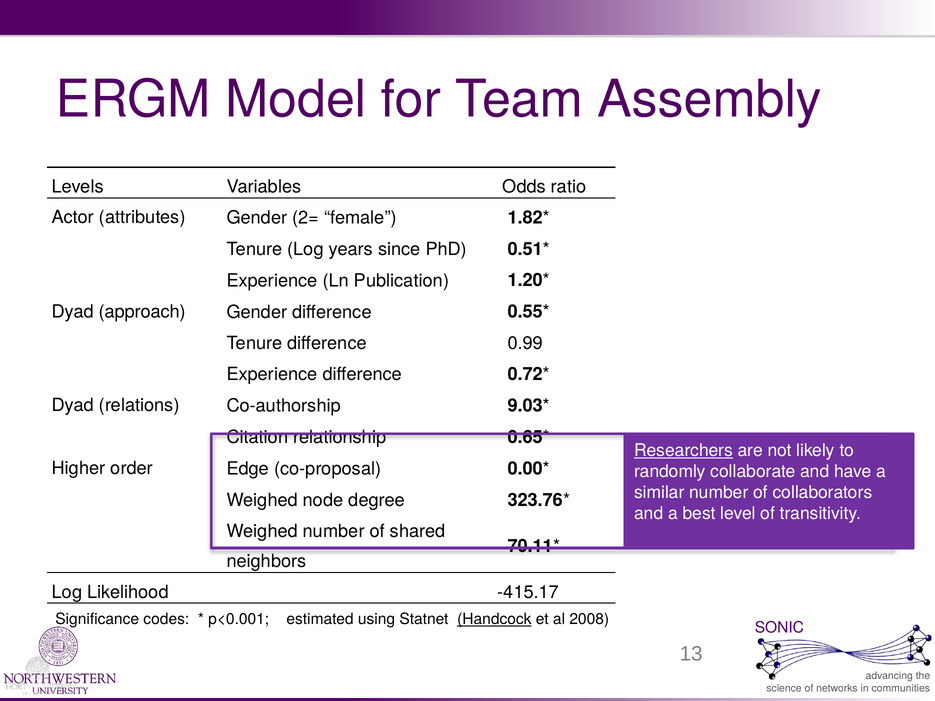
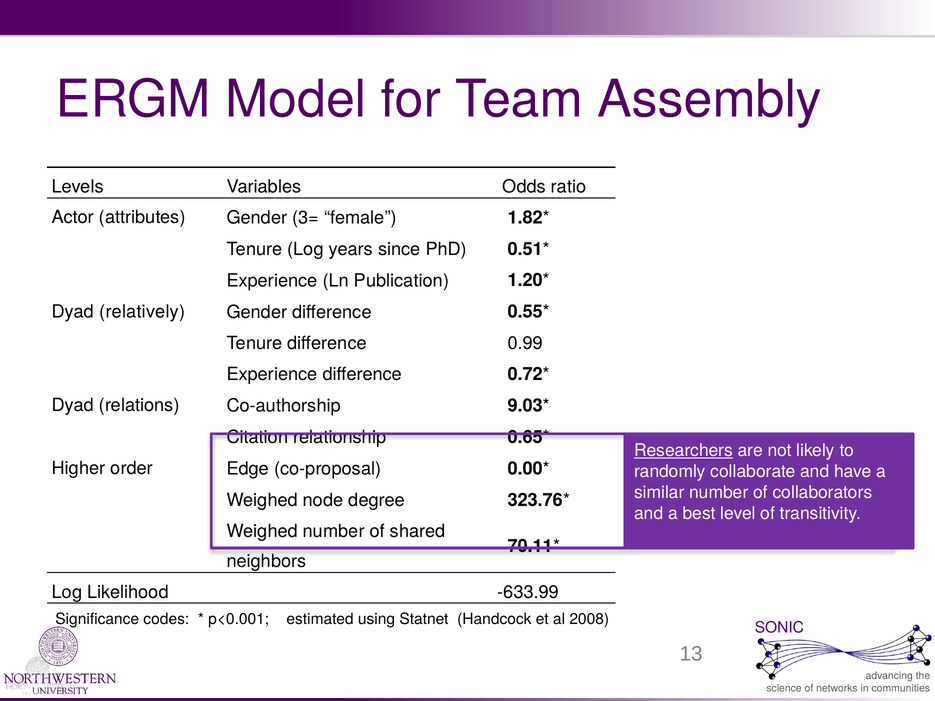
2=: 2= -> 3=
approach: approach -> relatively
-415.17: -415.17 -> -633.99
Handcock underline: present -> none
